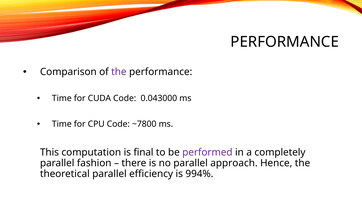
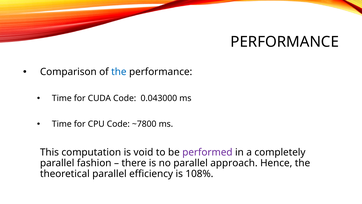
the at (119, 72) colour: purple -> blue
final: final -> void
994%: 994% -> 108%
